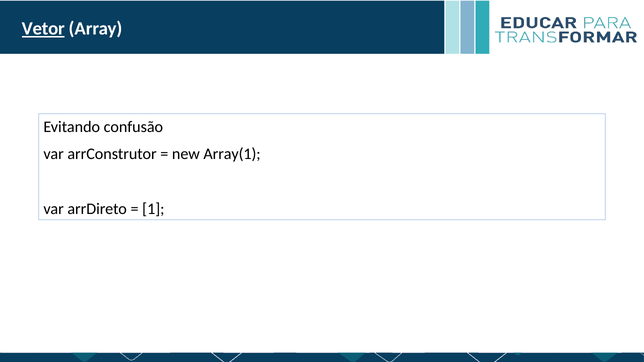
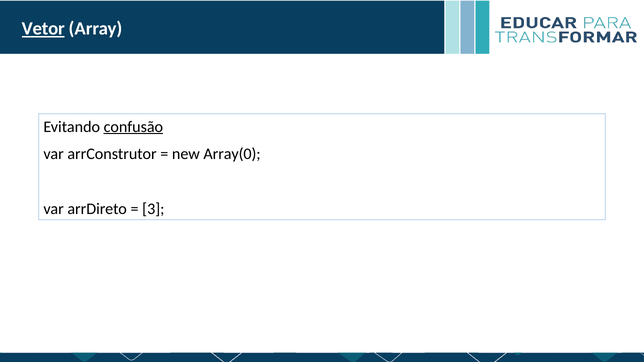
confusão underline: none -> present
Array(1: Array(1 -> Array(0
1: 1 -> 3
